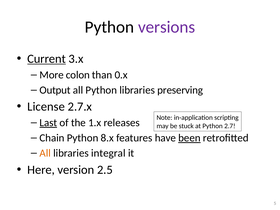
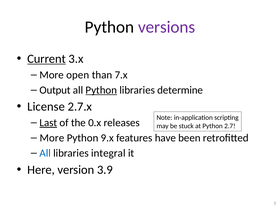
colon: colon -> open
0.x: 0.x -> 7.x
Python at (101, 90) underline: none -> present
preserving: preserving -> determine
1.x: 1.x -> 0.x
Chain at (52, 138): Chain -> More
8.x: 8.x -> 9.x
been underline: present -> none
All at (45, 153) colour: orange -> blue
2.5: 2.5 -> 3.9
